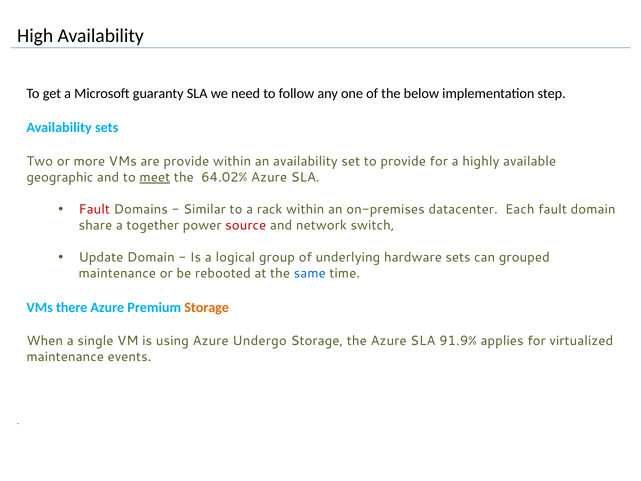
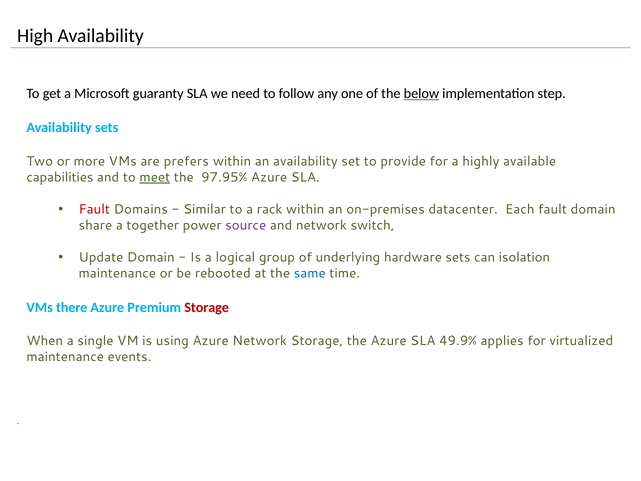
below underline: none -> present
are provide: provide -> prefers
geographic: geographic -> capabilities
64.02%: 64.02% -> 97.95%
source colour: red -> purple
grouped: grouped -> isolation
Storage at (207, 307) colour: orange -> red
Azure Undergo: Undergo -> Network
91.9%: 91.9% -> 49.9%
